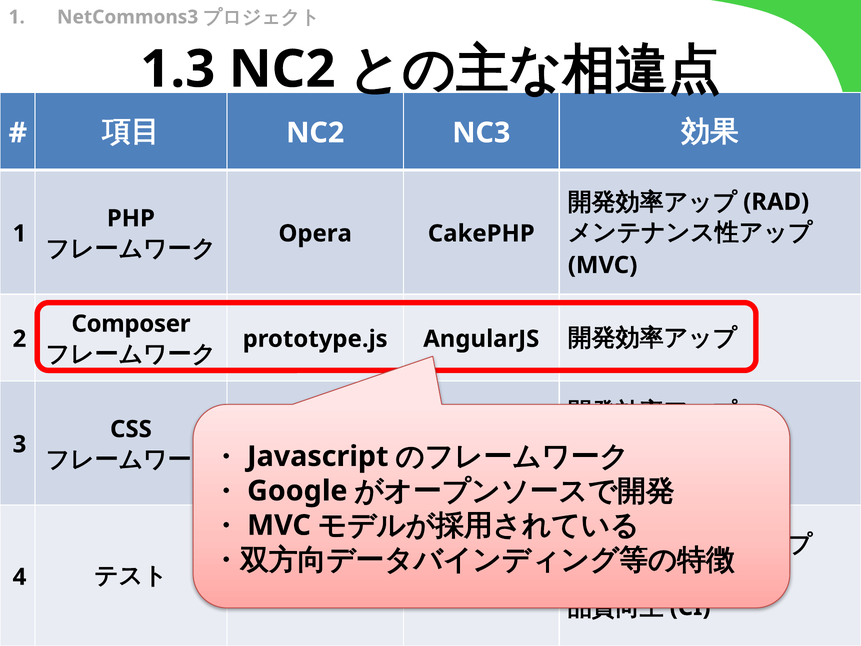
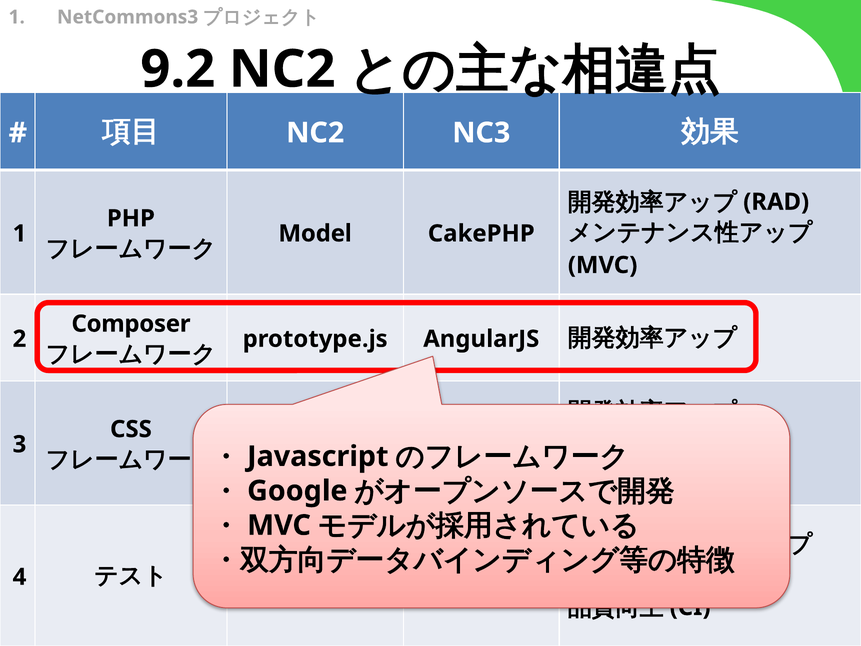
1.3: 1.3 -> 9.2
Opera: Opera -> Model
